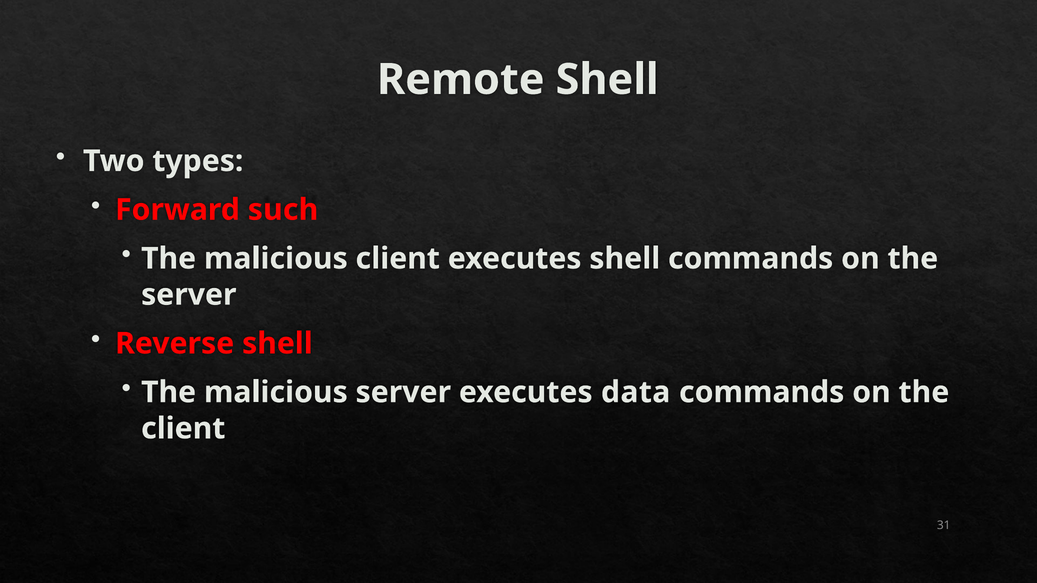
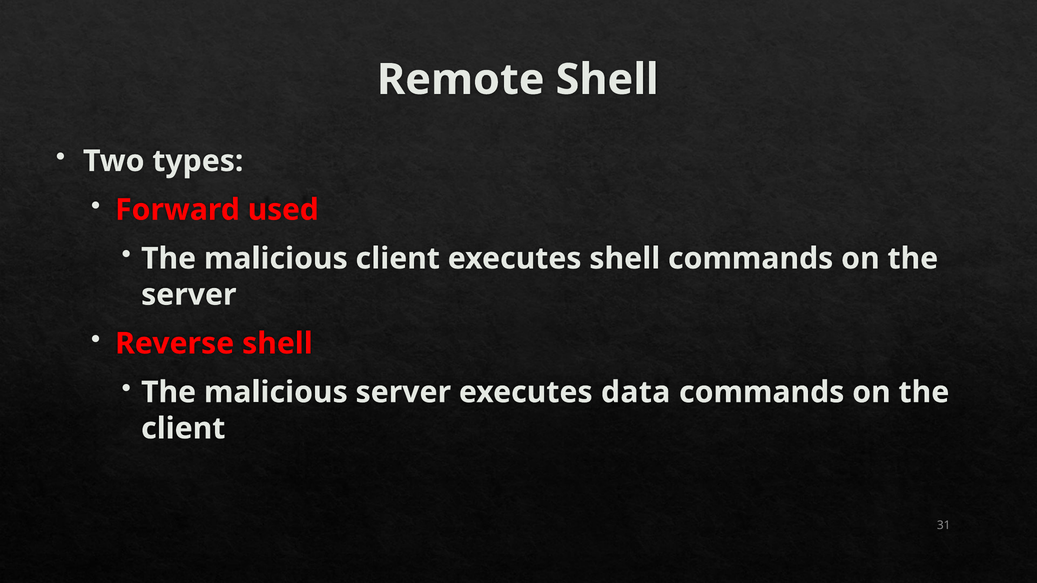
such: such -> used
